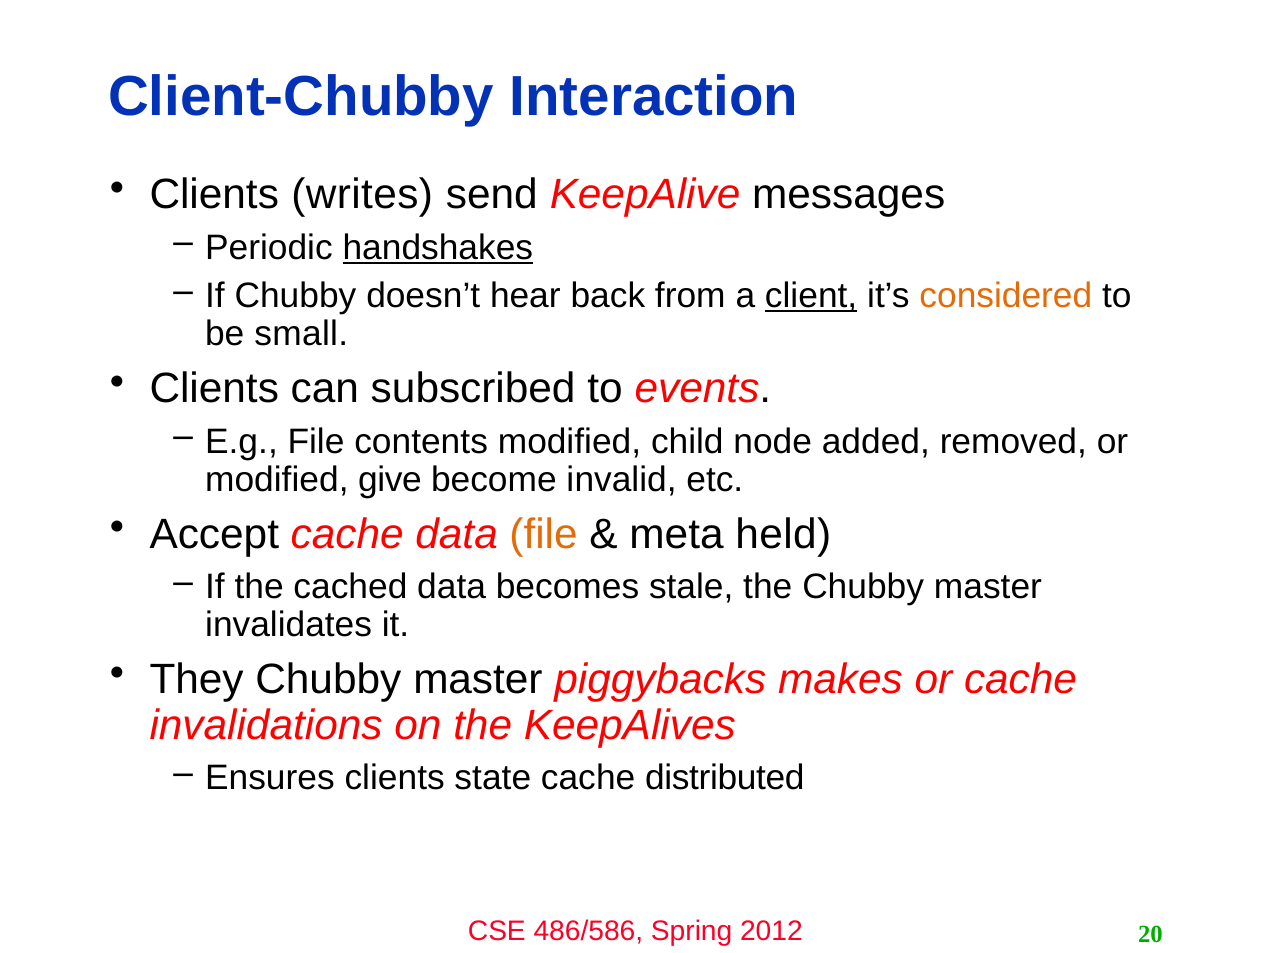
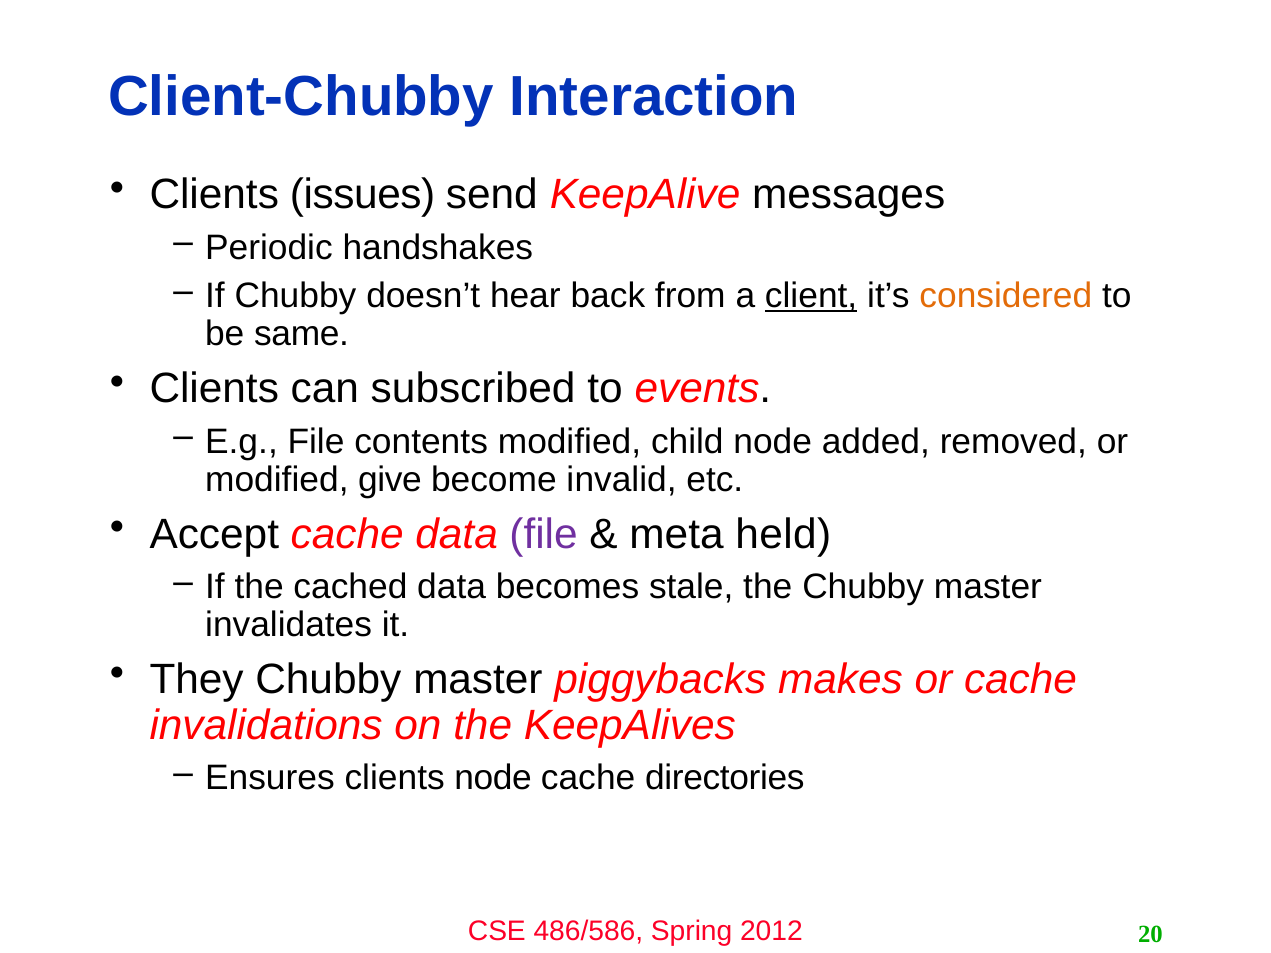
writes: writes -> issues
handshakes underline: present -> none
small: small -> same
file at (544, 534) colour: orange -> purple
clients state: state -> node
distributed: distributed -> directories
